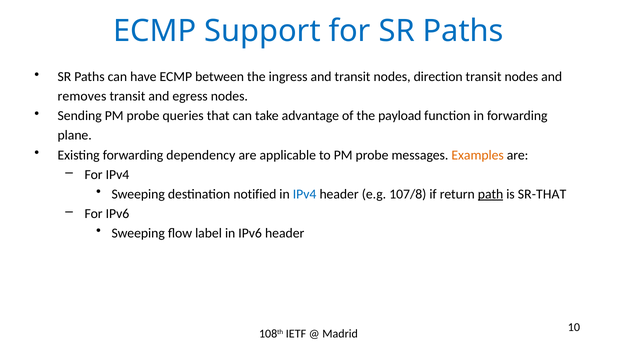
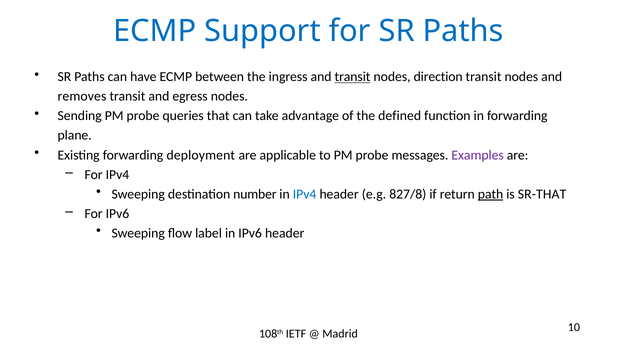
transit at (353, 77) underline: none -> present
payload: payload -> defined
dependency: dependency -> deployment
Examples colour: orange -> purple
notified: notified -> number
107/8: 107/8 -> 827/8
